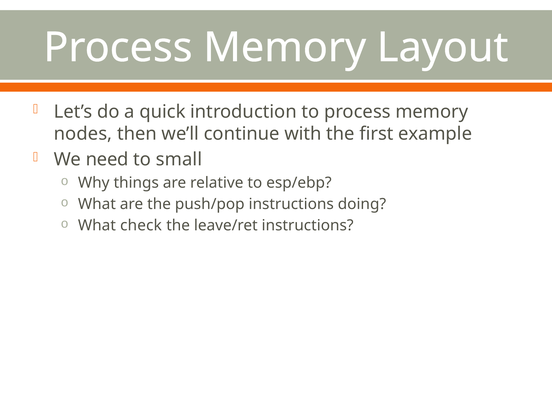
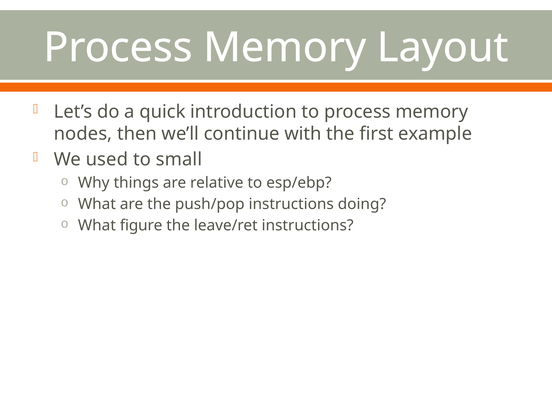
need: need -> used
check: check -> figure
